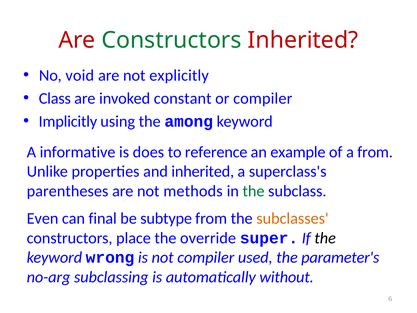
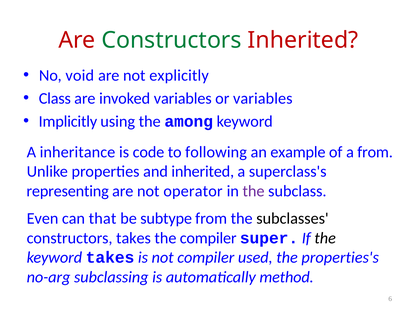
invoked constant: constant -> variables
or compiler: compiler -> variables
informative: informative -> inheritance
does: does -> code
reference: reference -> following
parentheses: parentheses -> representing
methods: methods -> operator
the at (254, 191) colour: green -> purple
final: final -> that
subclasses colour: orange -> black
constructors place: place -> takes
the override: override -> compiler
keyword wrong: wrong -> takes
parameter's: parameter's -> properties's
without: without -> method
